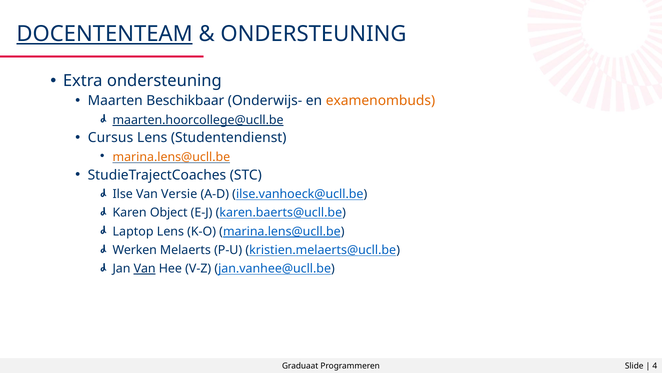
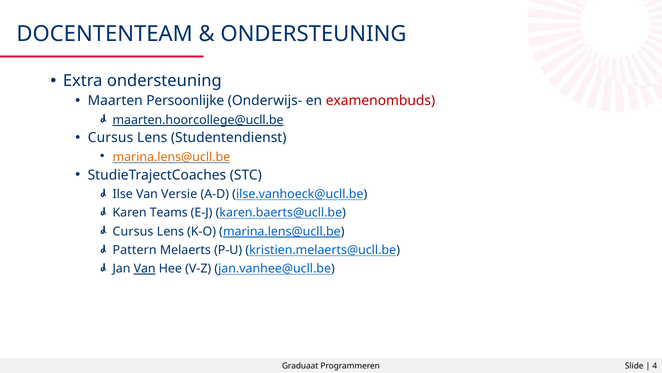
DOCENTENTEAM underline: present -> none
Beschikbaar: Beschikbaar -> Persoonlijke
examenombuds colour: orange -> red
Object: Object -> Teams
Laptop at (133, 231): Laptop -> Cursus
Werken: Werken -> Pattern
